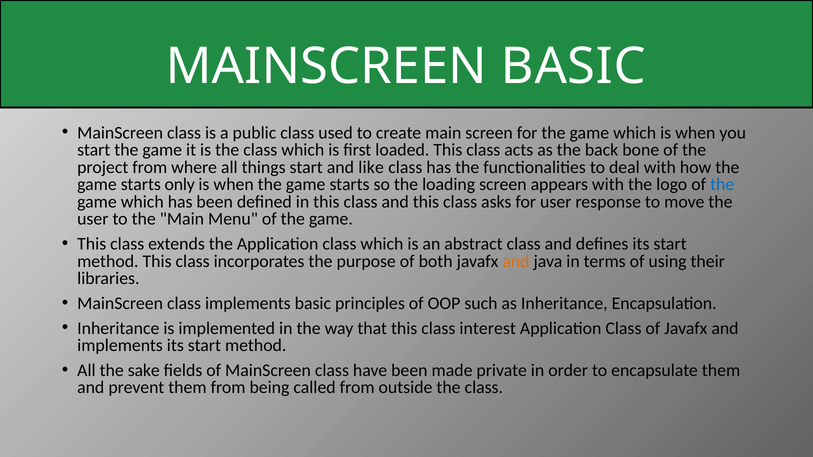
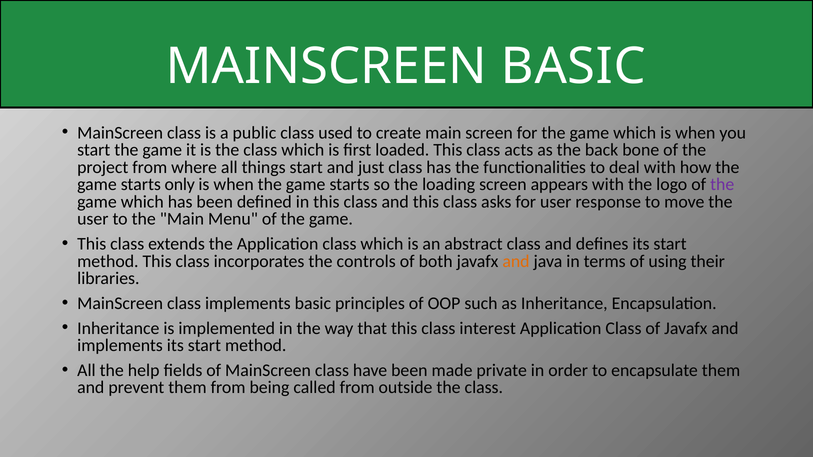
like: like -> just
the at (722, 185) colour: blue -> purple
purpose: purpose -> controls
sake: sake -> help
